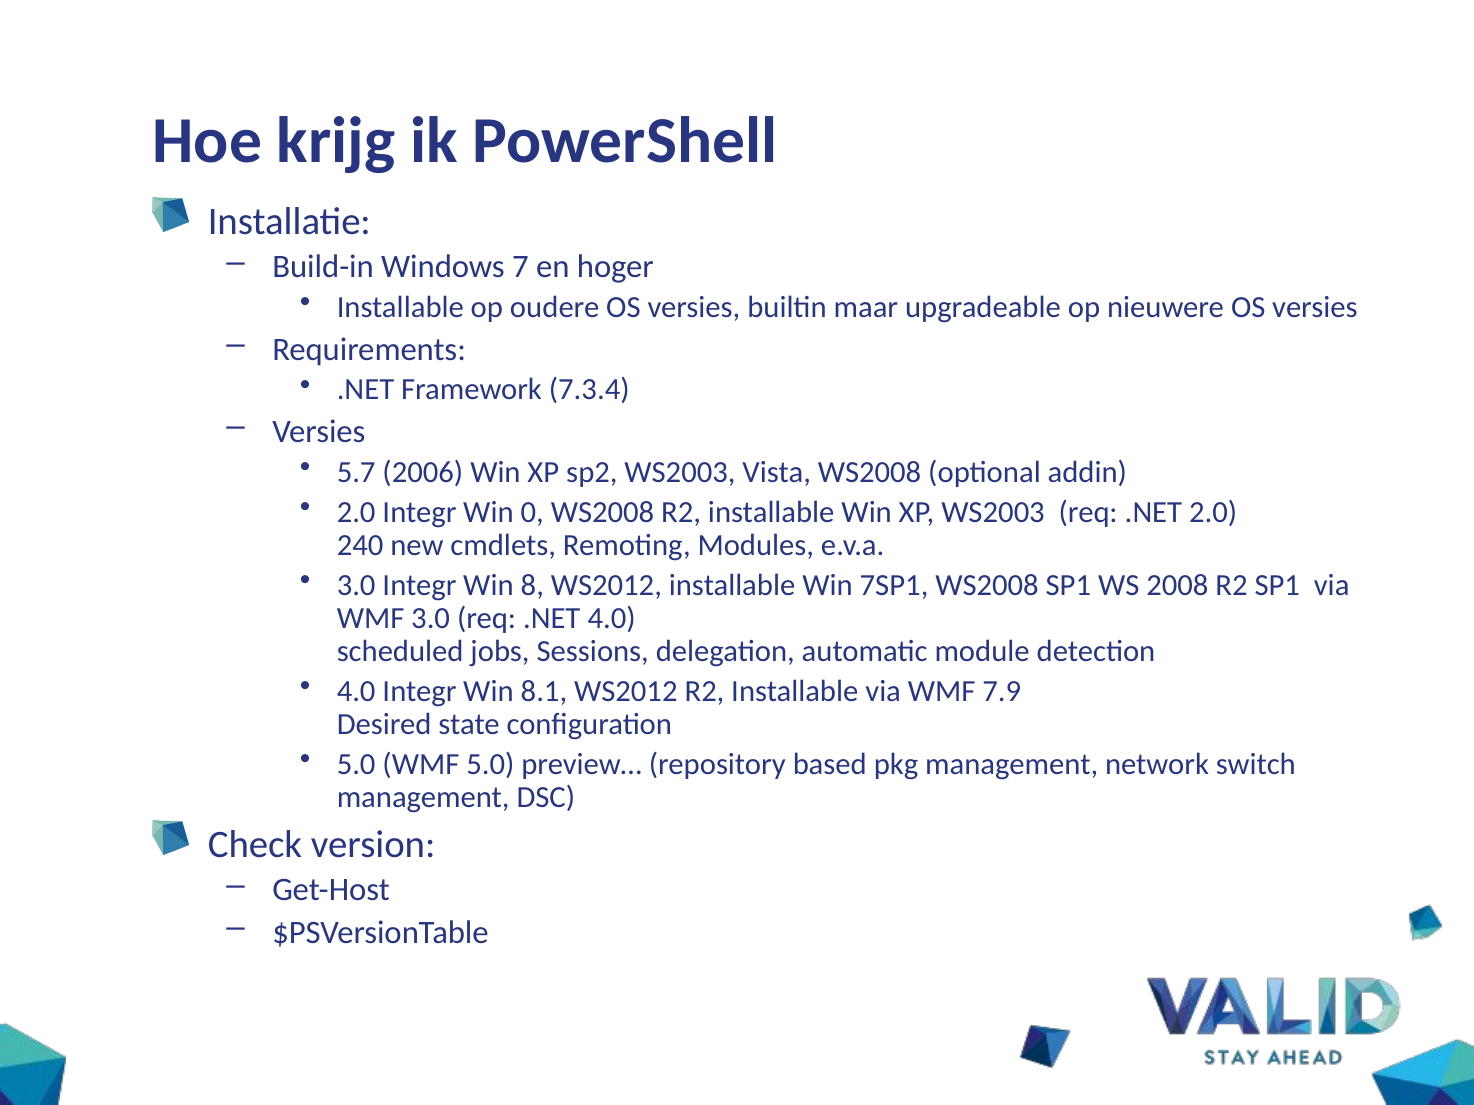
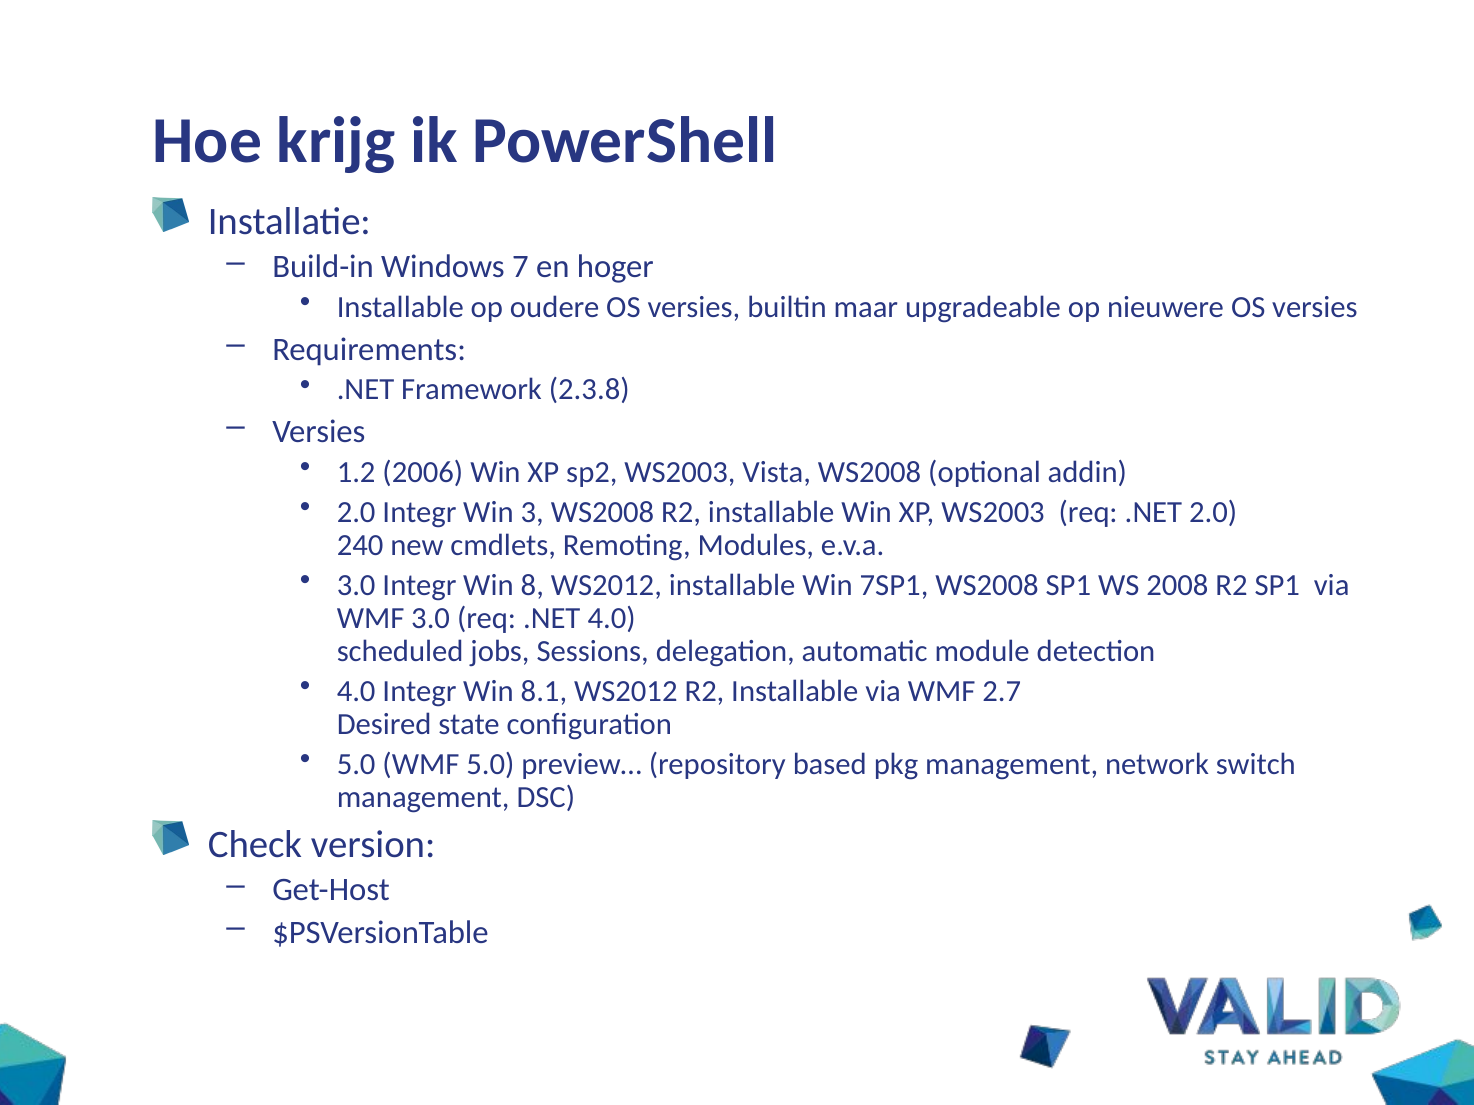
7.3.4: 7.3.4 -> 2.3.8
5.7: 5.7 -> 1.2
0: 0 -> 3
7.9: 7.9 -> 2.7
